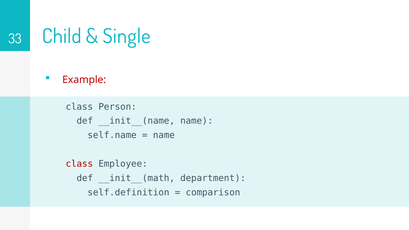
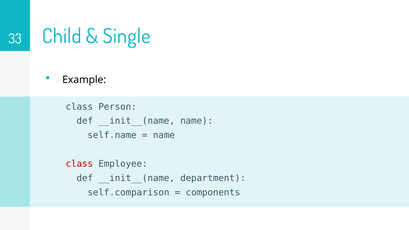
Example colour: red -> black
__init__(math at (137, 178): __init__(math -> __init__(name
self.definition: self.definition -> self.comparison
comparison: comparison -> components
